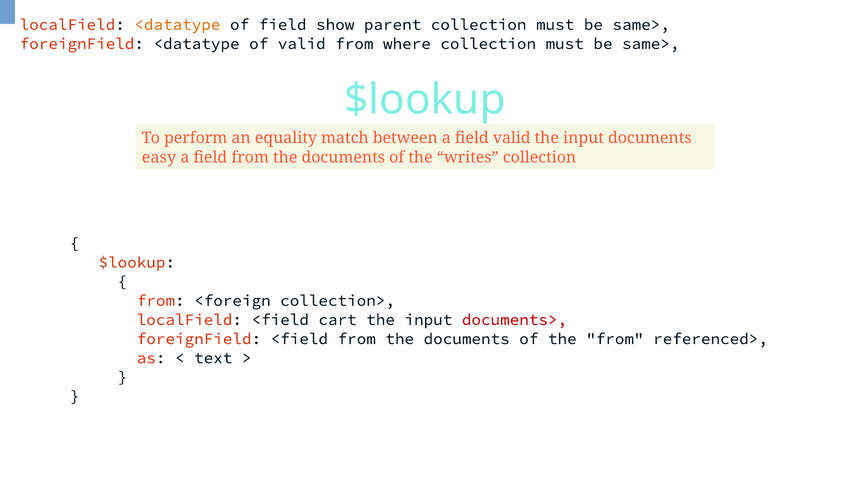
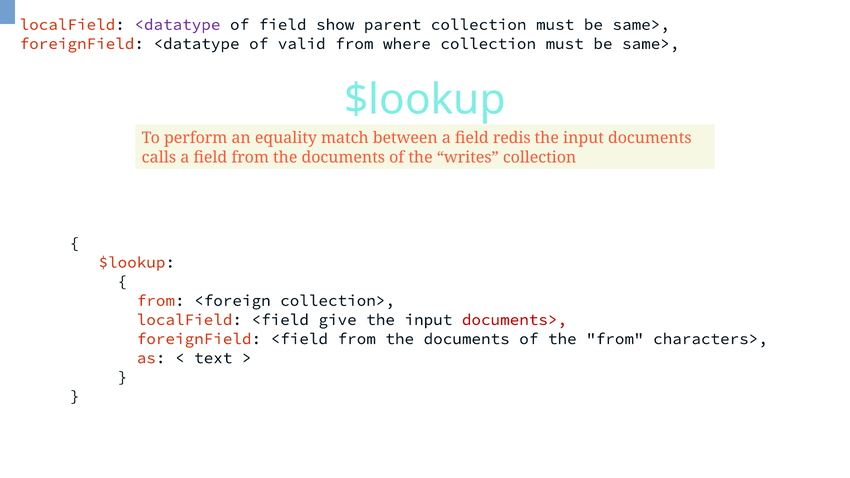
<datatype at (177, 25) colour: orange -> purple
field valid: valid -> redis
easy: easy -> calls
cart: cart -> give
referenced>: referenced> -> characters>
